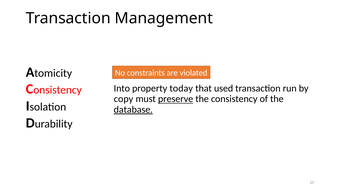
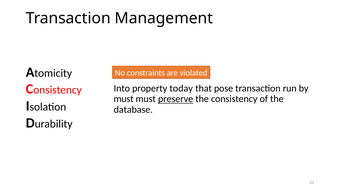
used: used -> pose
copy at (124, 99): copy -> must
database underline: present -> none
